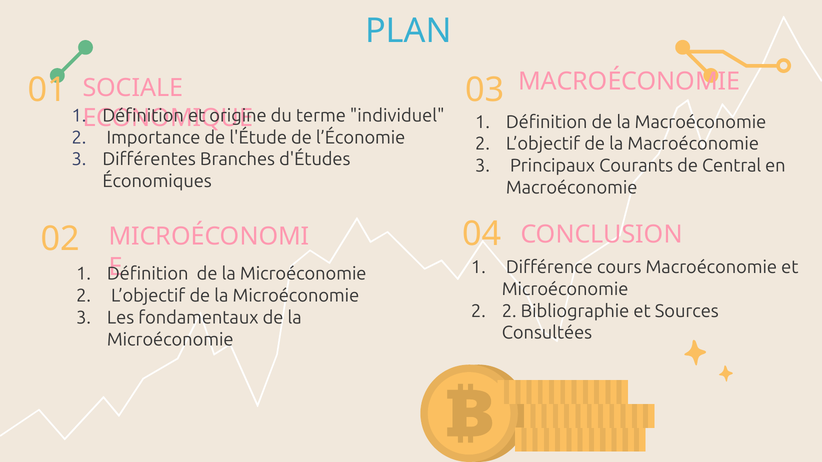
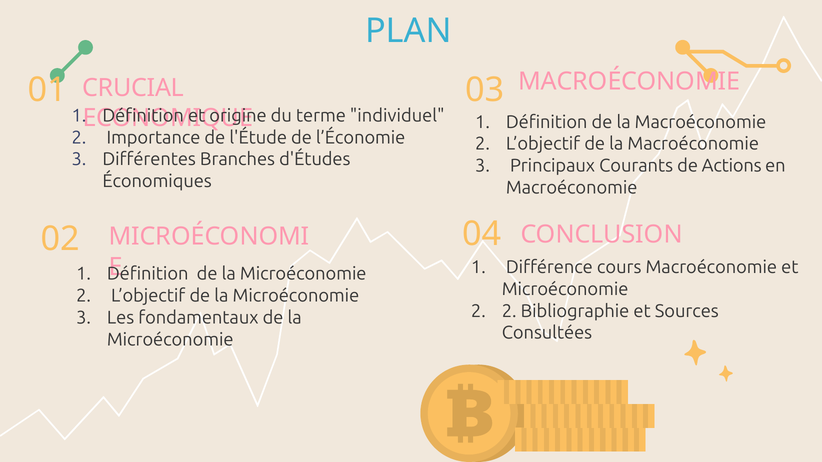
SOCIALE: SOCIALE -> CRUCIAL
Central: Central -> Actions
